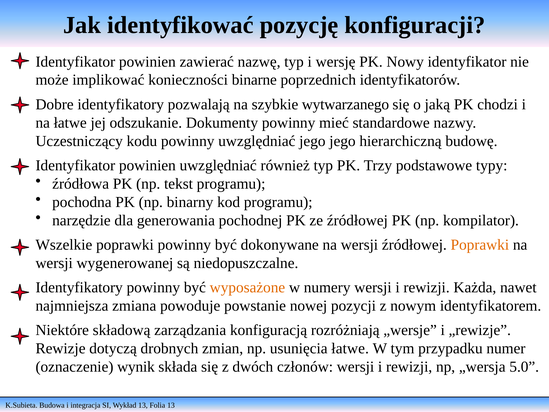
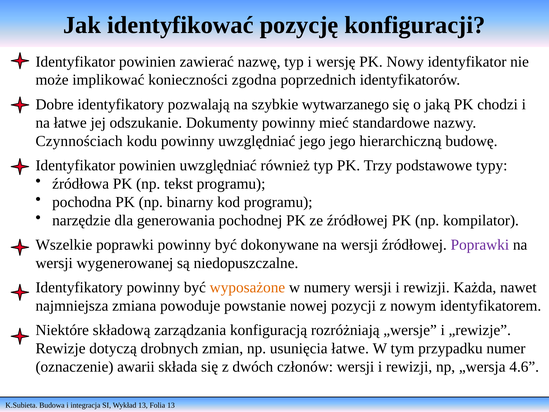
binarne: binarne -> zgodna
Uczestniczący: Uczestniczący -> Czynnościach
Poprawki at (480, 245) colour: orange -> purple
wynik: wynik -> awarii
5.0: 5.0 -> 4.6
